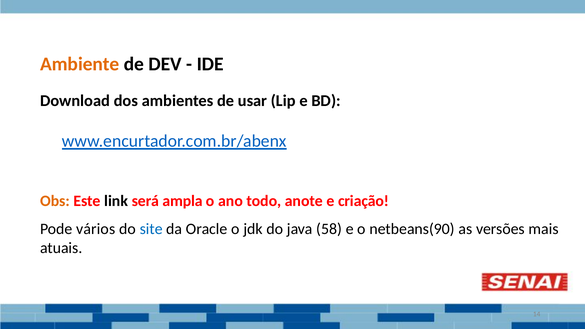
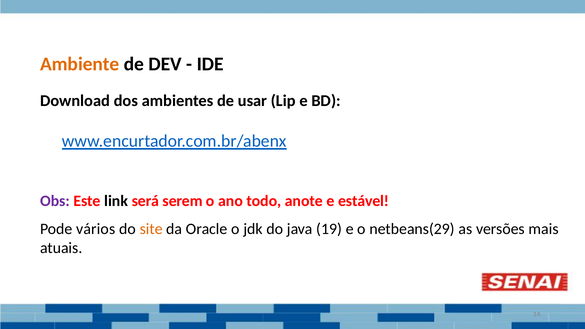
Obs colour: orange -> purple
ampla: ampla -> serem
criação: criação -> estável
site colour: blue -> orange
58: 58 -> 19
netbeans(90: netbeans(90 -> netbeans(29
